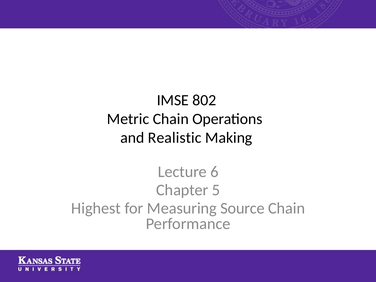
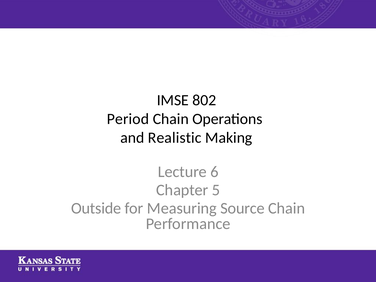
Metric: Metric -> Period
Highest: Highest -> Outside
